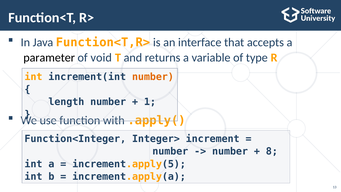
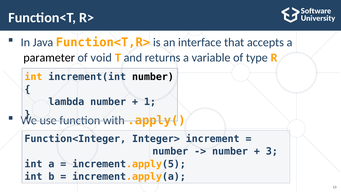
number at (153, 77) colour: orange -> black
length: length -> lambda
8: 8 -> 3
